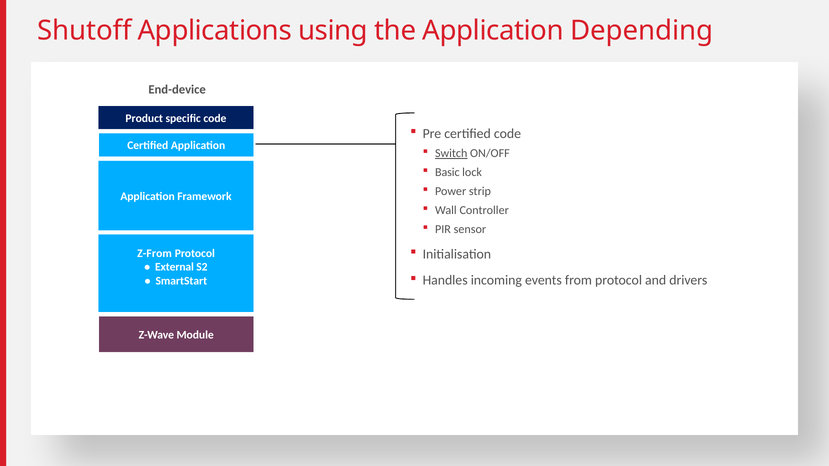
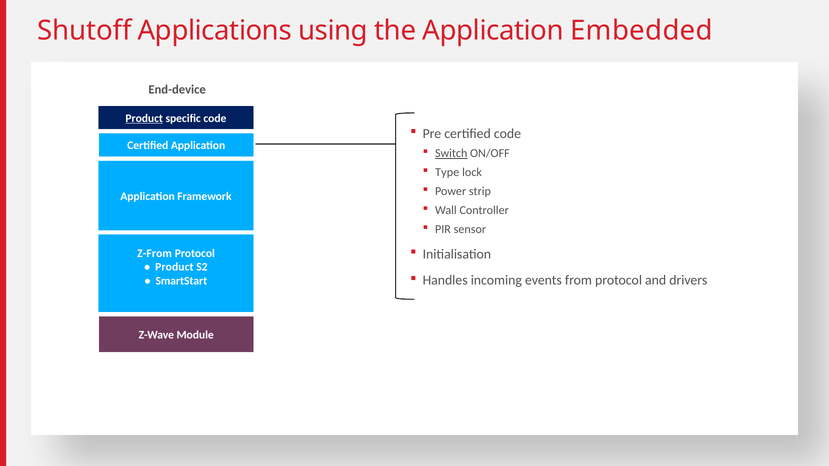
Depending: Depending -> Embedded
Product at (144, 118) underline: none -> present
Basic: Basic -> Type
External at (175, 267): External -> Product
